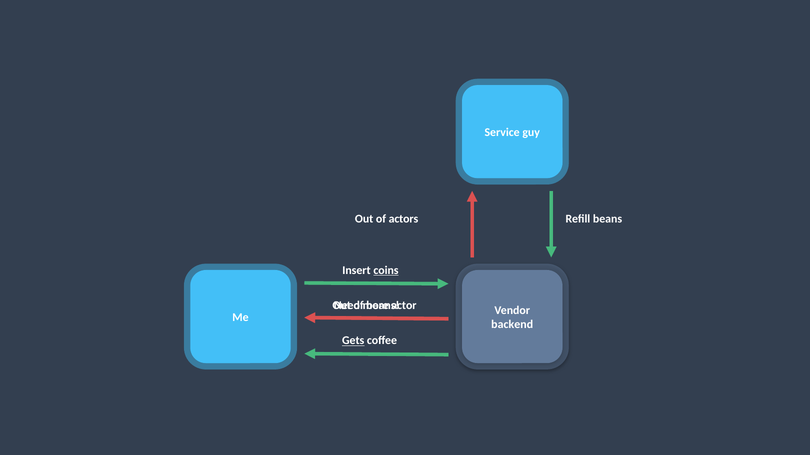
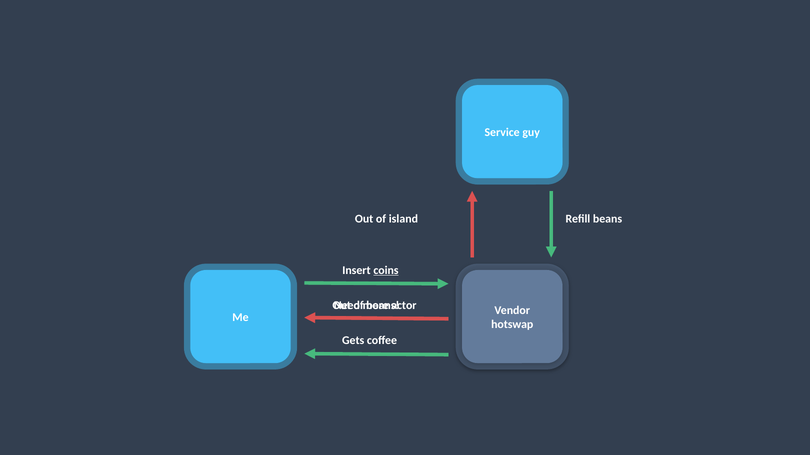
actors: actors -> island
backend: backend -> hotswap
Gets underline: present -> none
